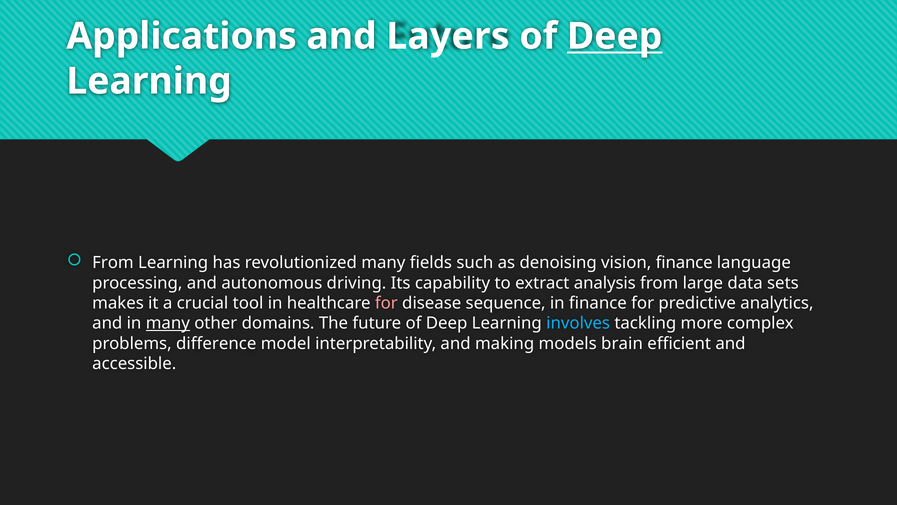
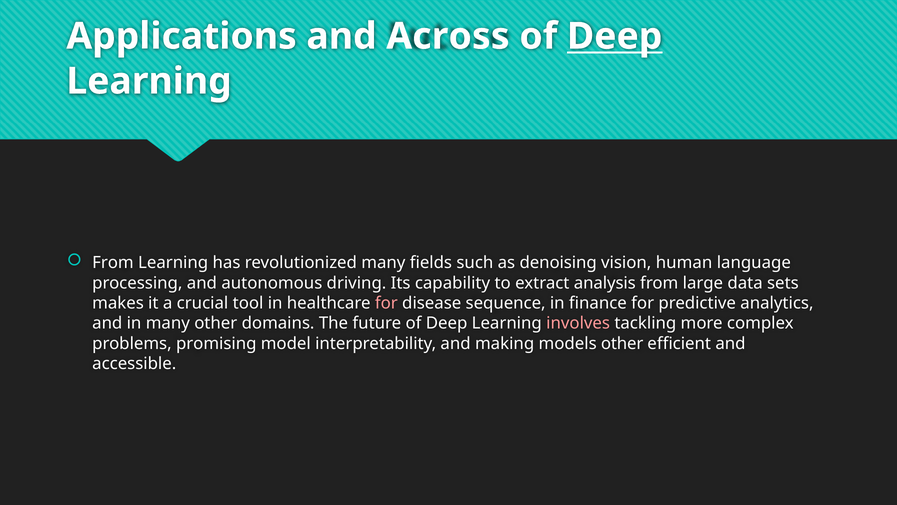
Layers: Layers -> Across
vision finance: finance -> human
many at (168, 323) underline: present -> none
involves colour: light blue -> pink
difference: difference -> promising
models brain: brain -> other
